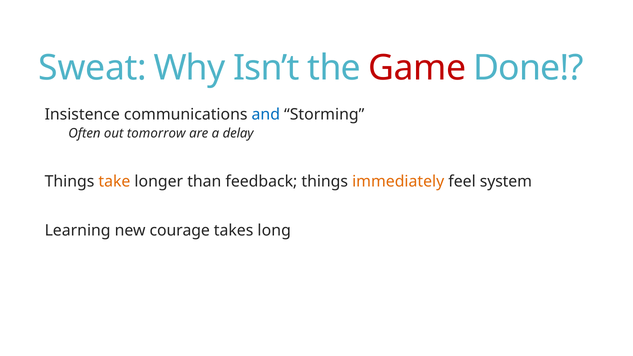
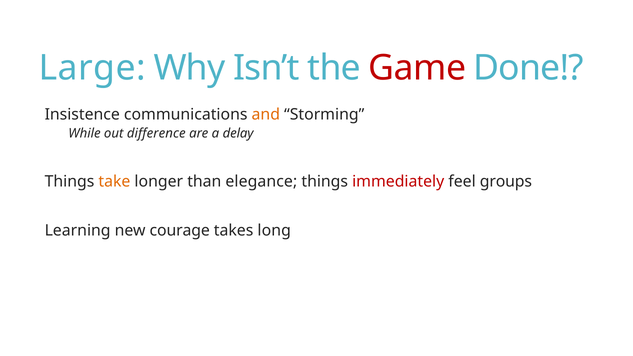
Sweat: Sweat -> Large
and colour: blue -> orange
Often: Often -> While
tomorrow: tomorrow -> difference
feedback: feedback -> elegance
immediately colour: orange -> red
system: system -> groups
